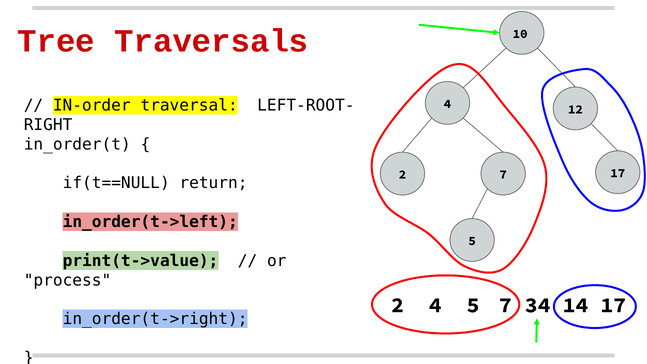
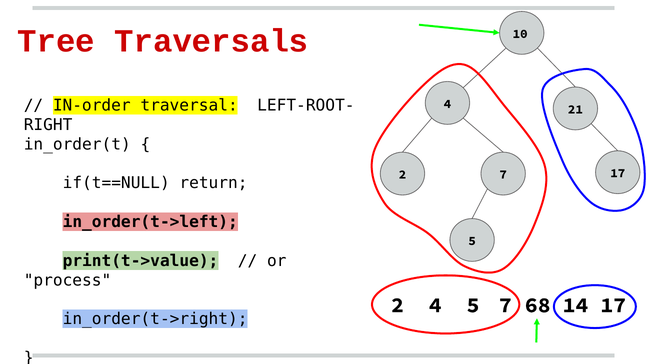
12: 12 -> 21
34: 34 -> 68
